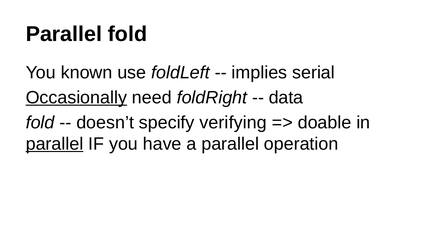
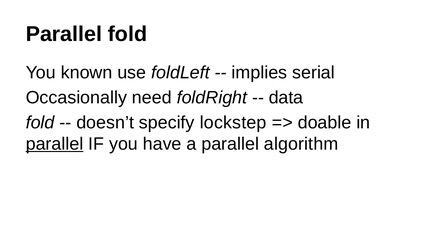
Occasionally underline: present -> none
verifying: verifying -> lockstep
operation: operation -> algorithm
